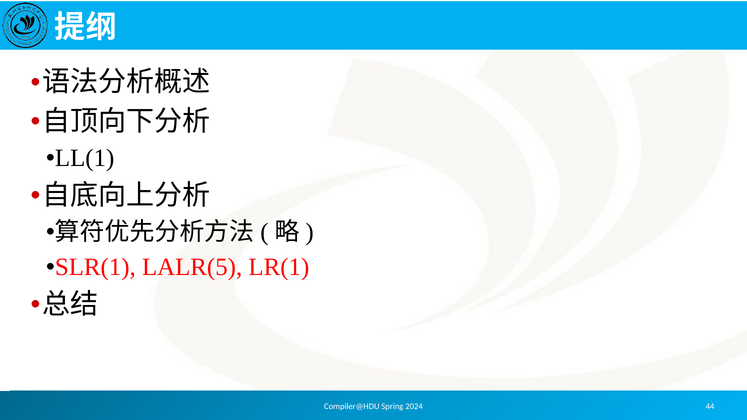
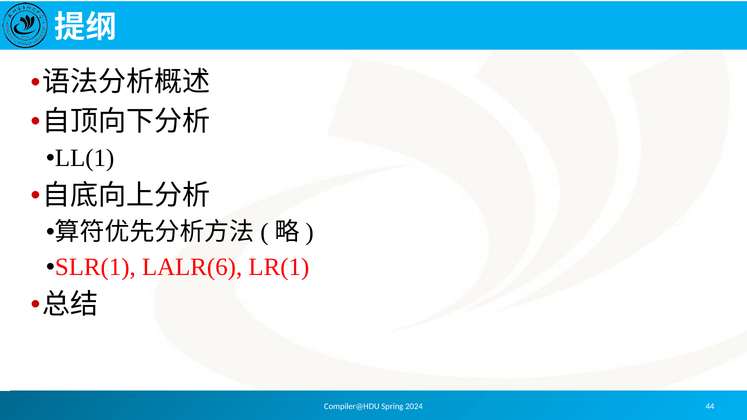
LALR(5: LALR(5 -> LALR(6
